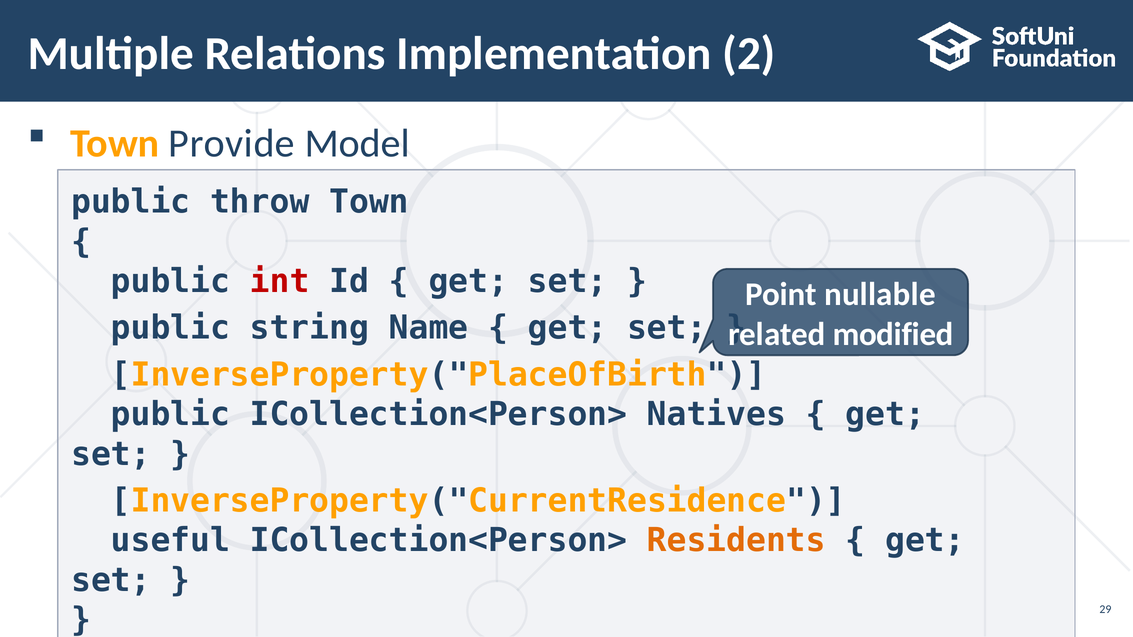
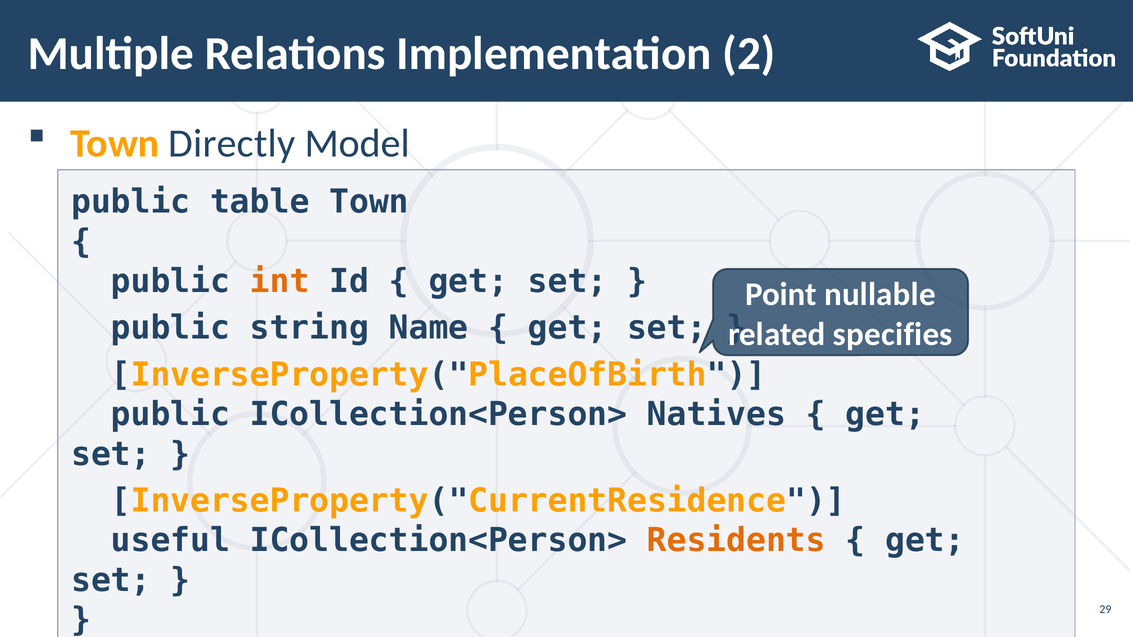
Provide: Provide -> Directly
throw: throw -> table
int colour: red -> orange
modified: modified -> specifies
